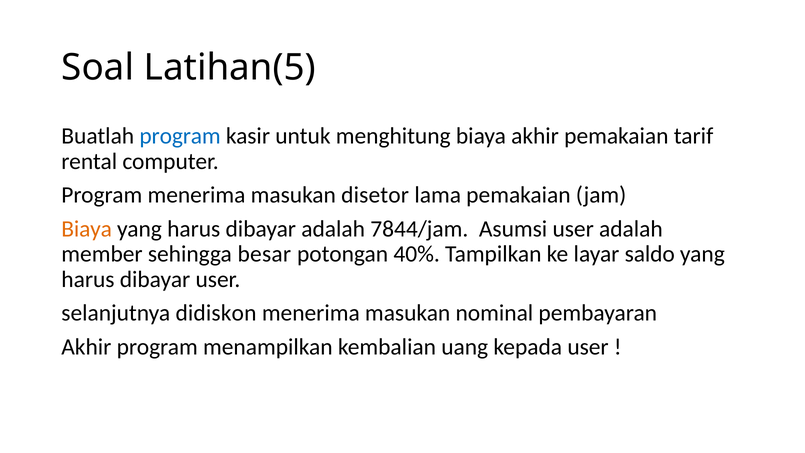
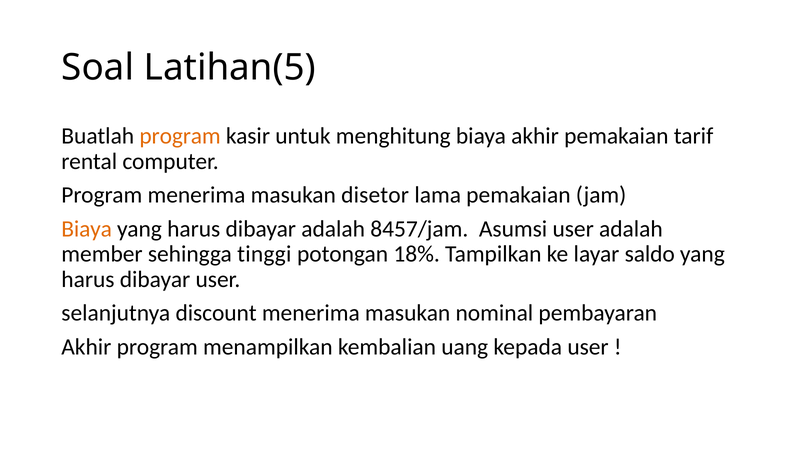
program at (180, 136) colour: blue -> orange
7844/jam: 7844/jam -> 8457/jam
besar: besar -> tinggi
40%: 40% -> 18%
didiskon: didiskon -> discount
